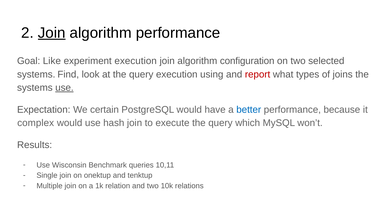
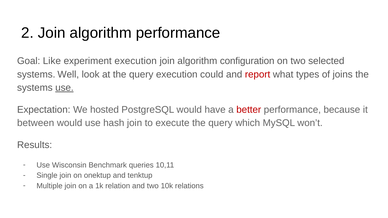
Join at (52, 33) underline: present -> none
Find: Find -> Well
using: using -> could
certain: certain -> hosted
better colour: blue -> red
complex: complex -> between
